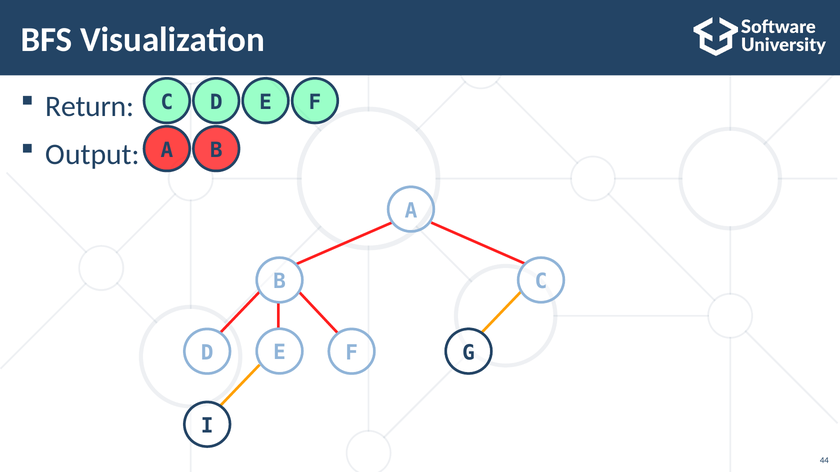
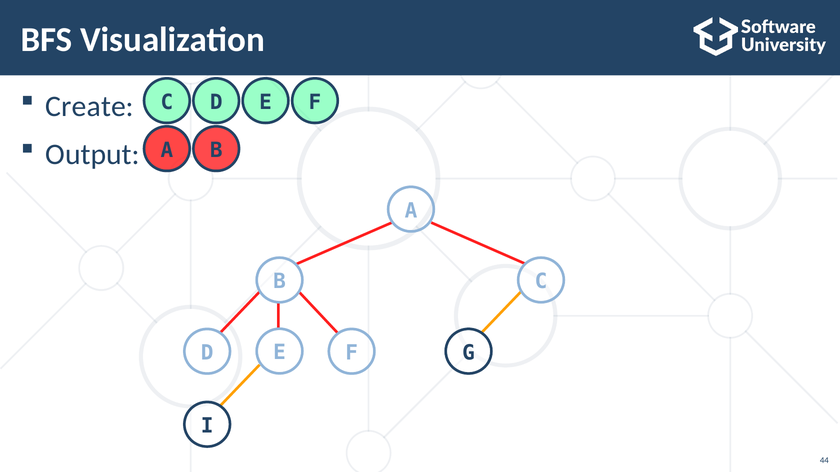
Return: Return -> Create
